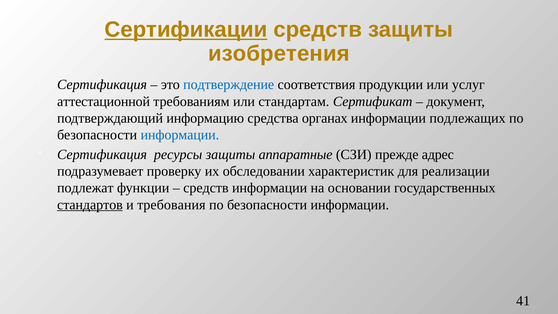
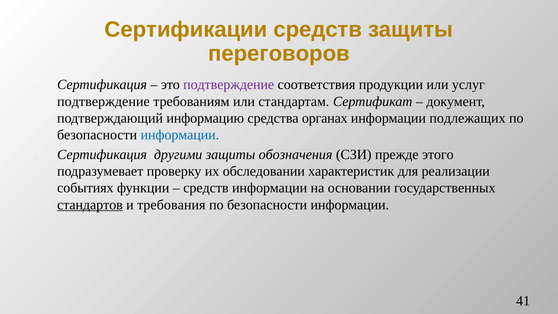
Сертификации underline: present -> none
изобретения: изобретения -> переговоров
подтверждение at (229, 85) colour: blue -> purple
аттестационной at (104, 101): аттестационной -> подтверждение
ресурсы: ресурсы -> другими
аппаратные: аппаратные -> обозначения
адрес: адрес -> этого
подлежат: подлежат -> событиях
